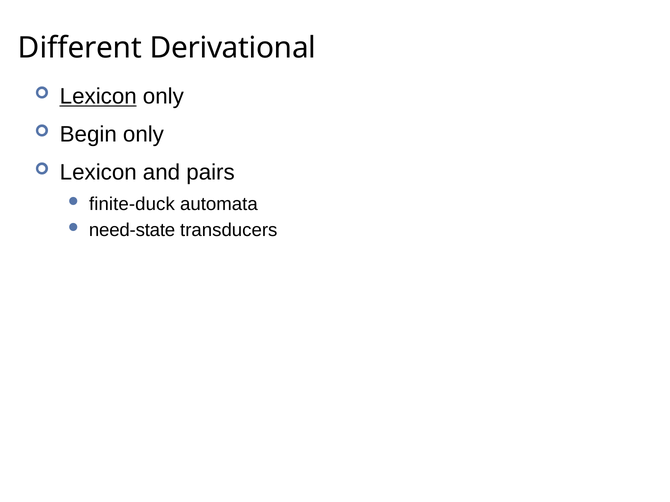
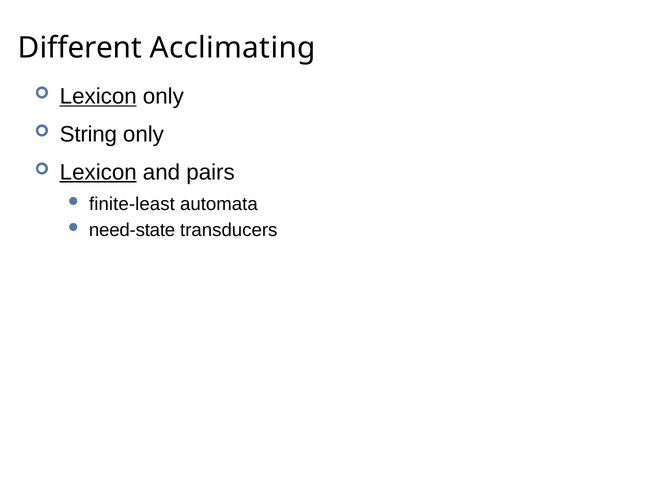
Derivational: Derivational -> Acclimating
Begin: Begin -> String
Lexicon at (98, 172) underline: none -> present
finite-duck: finite-duck -> finite-least
